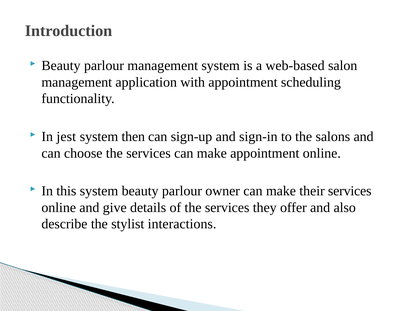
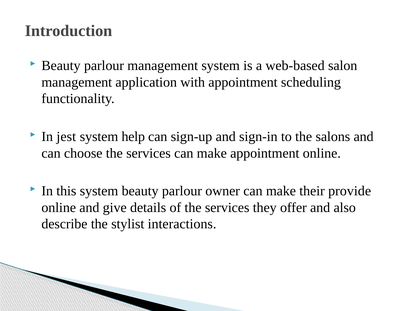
then: then -> help
their services: services -> provide
